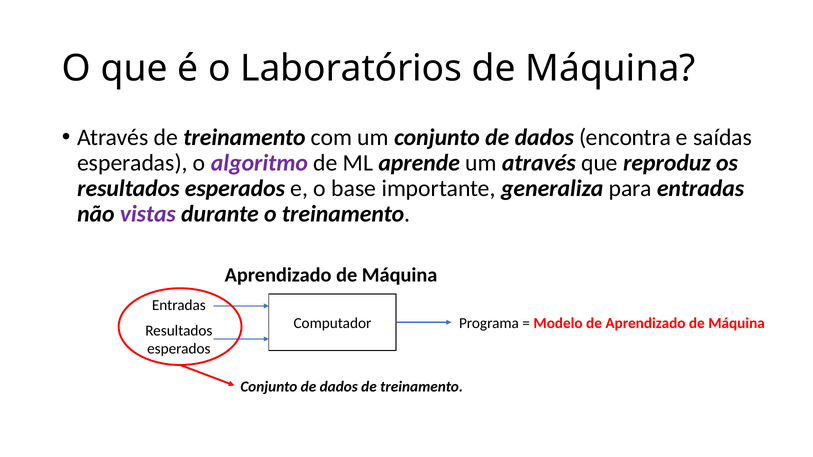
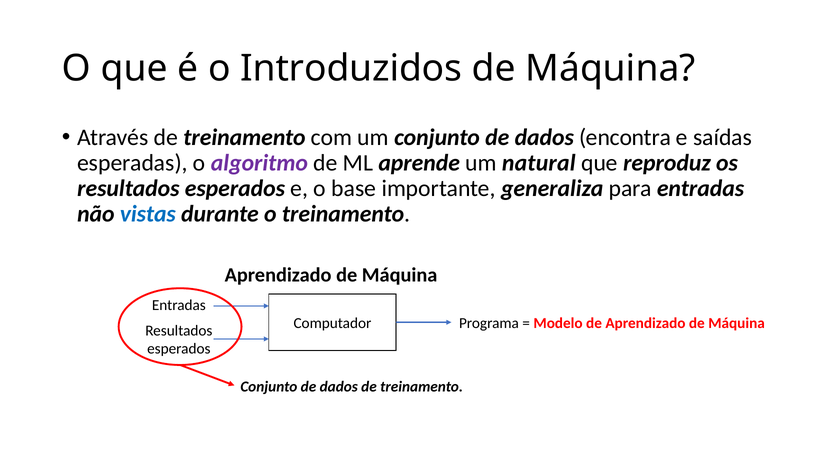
Laboratórios: Laboratórios -> Introduzidos
um através: através -> natural
vistas colour: purple -> blue
